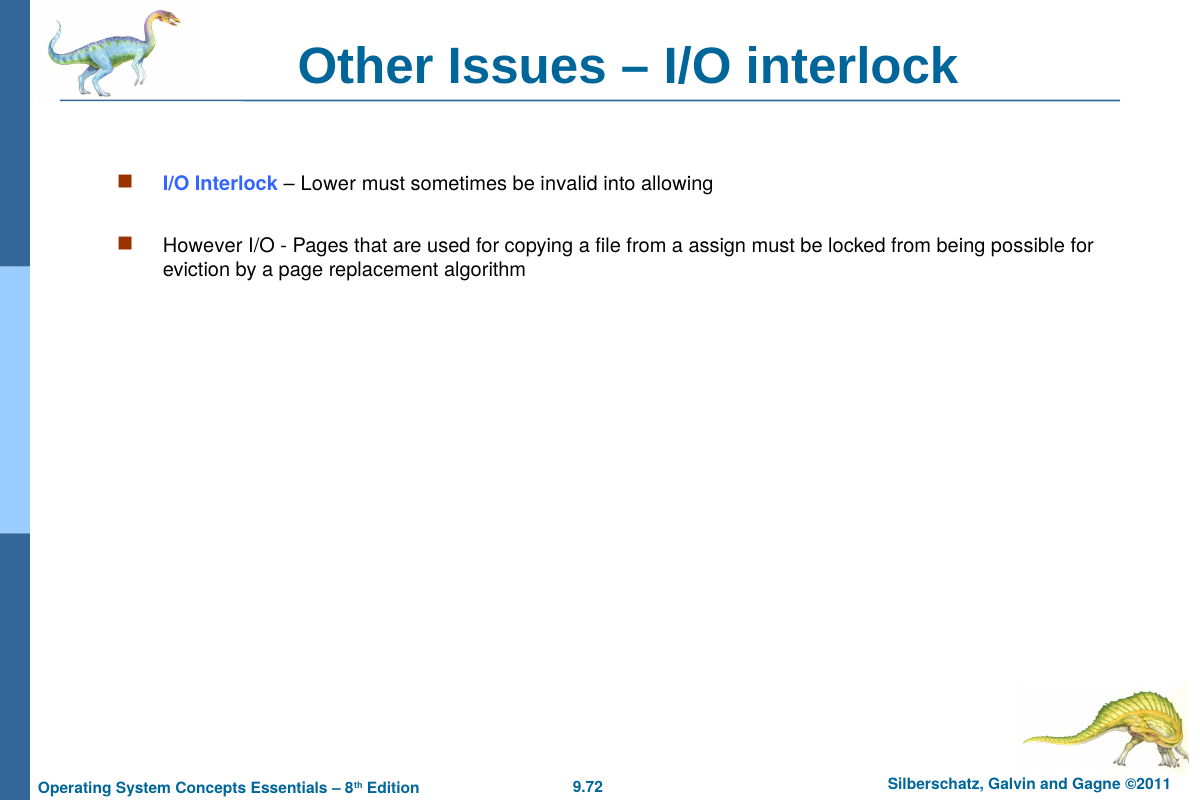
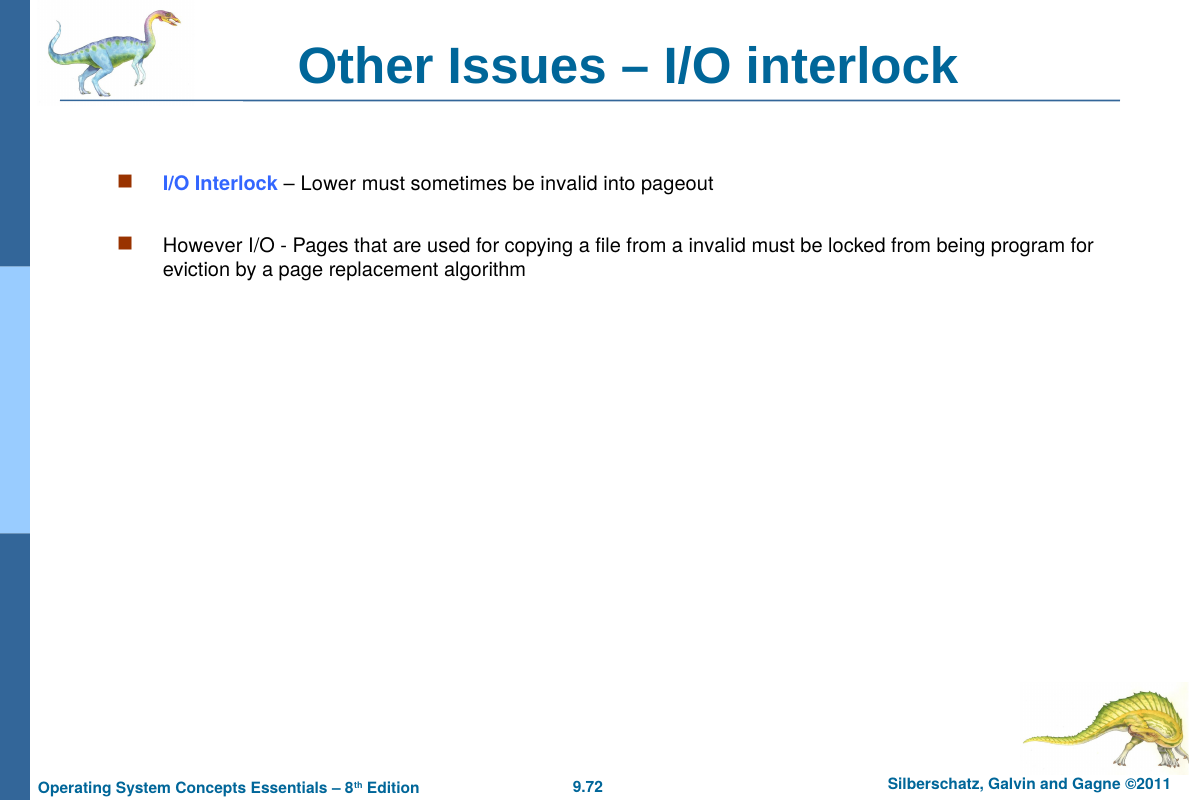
allowing: allowing -> pageout
a assign: assign -> invalid
possible: possible -> program
